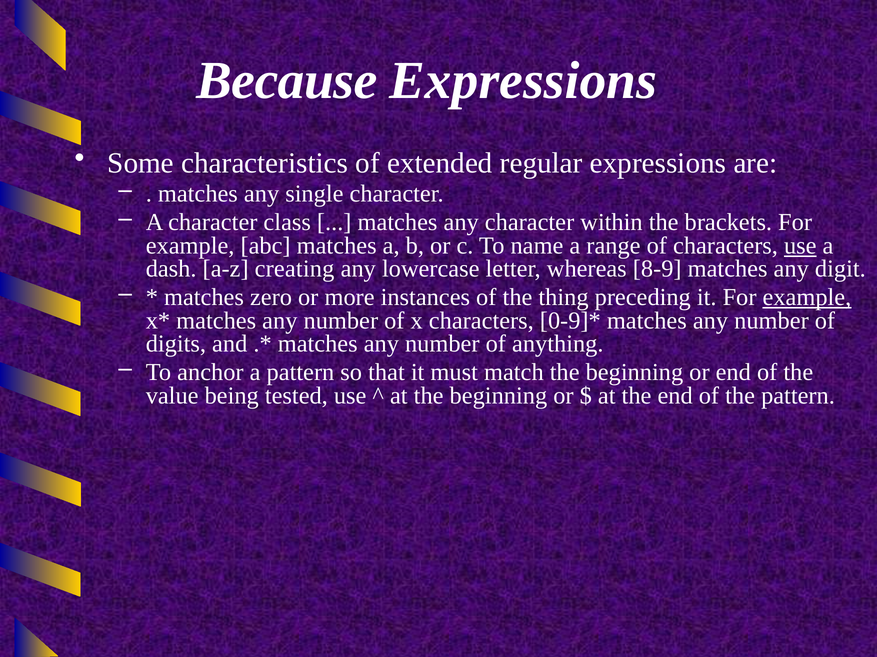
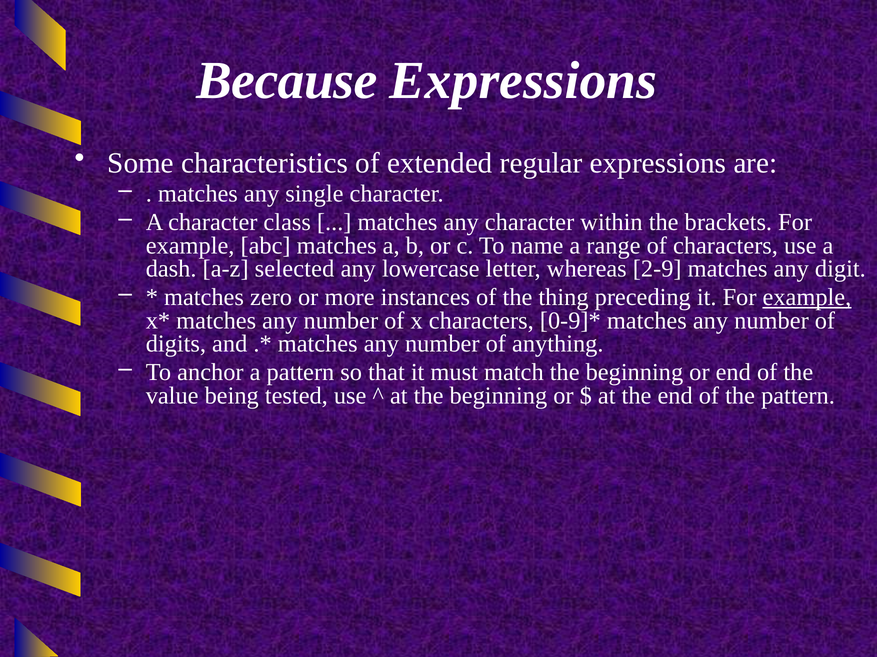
use at (800, 246) underline: present -> none
creating: creating -> selected
8-9: 8-9 -> 2-9
